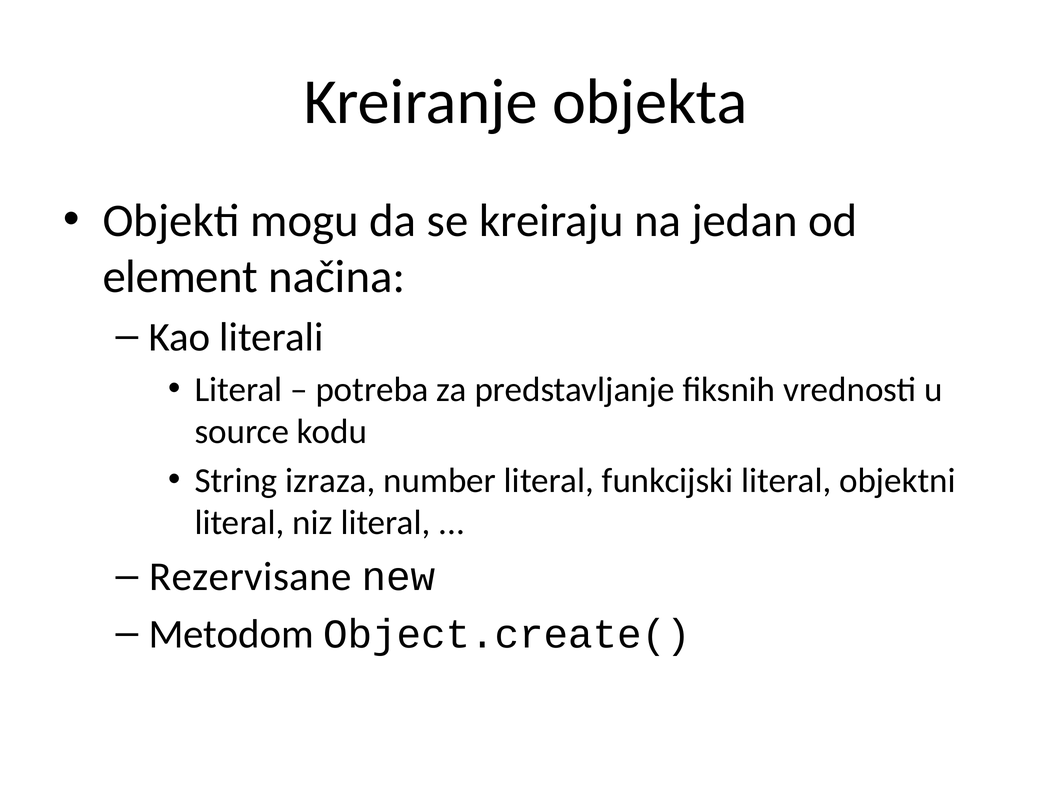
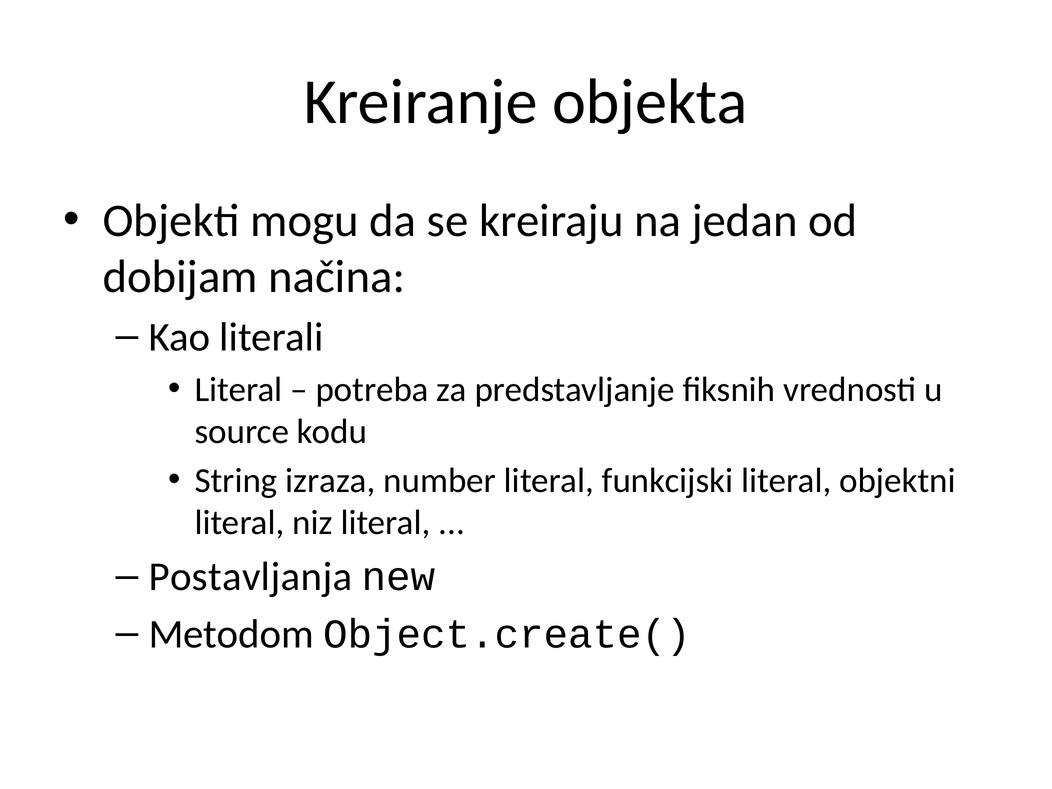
element: element -> dobijam
Rezervisane: Rezervisane -> Postavljanja
